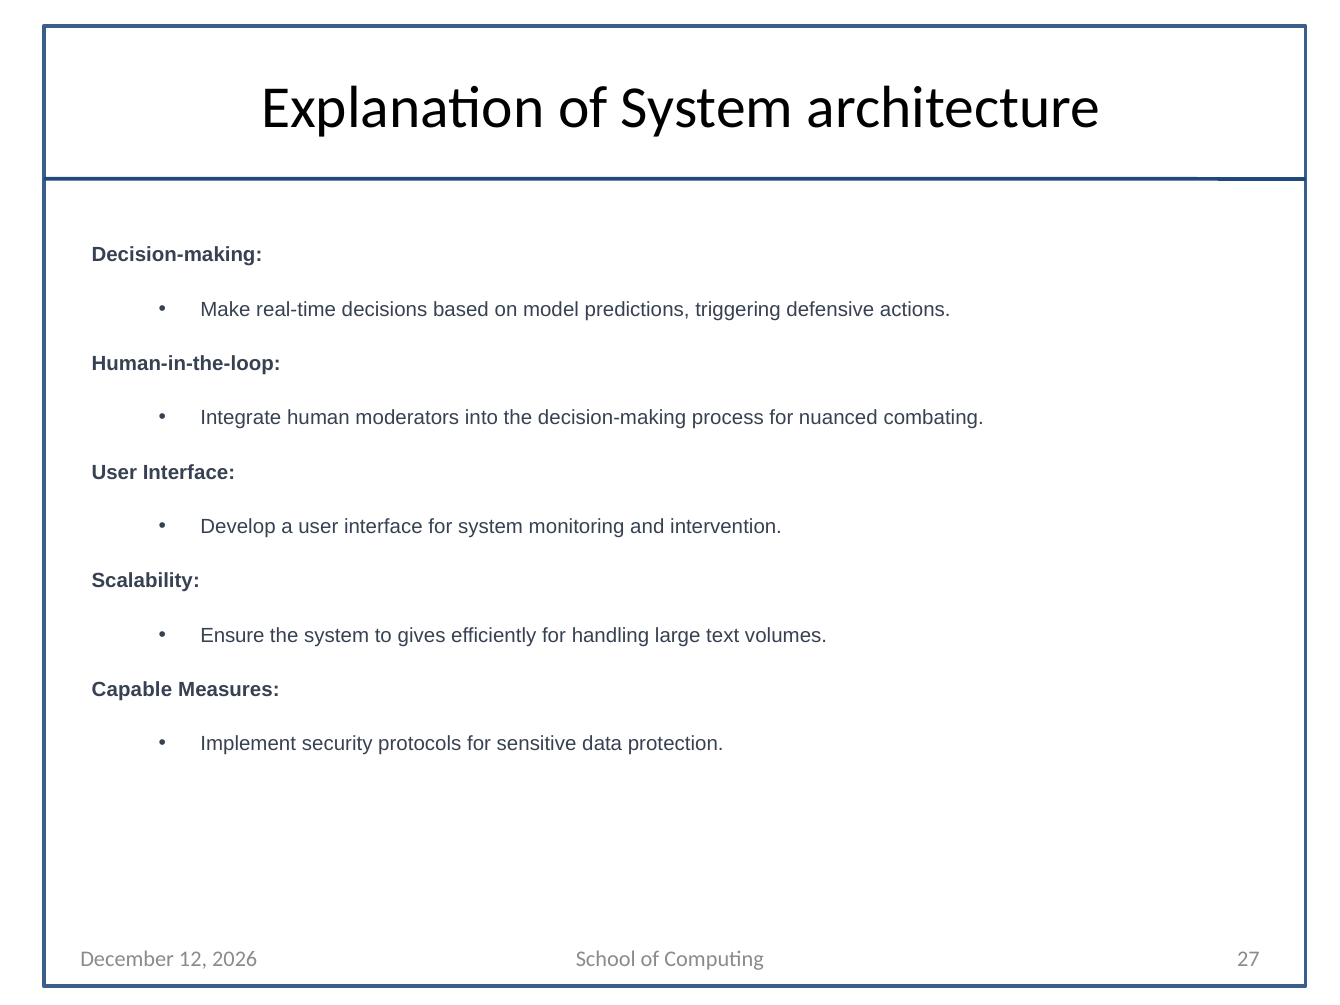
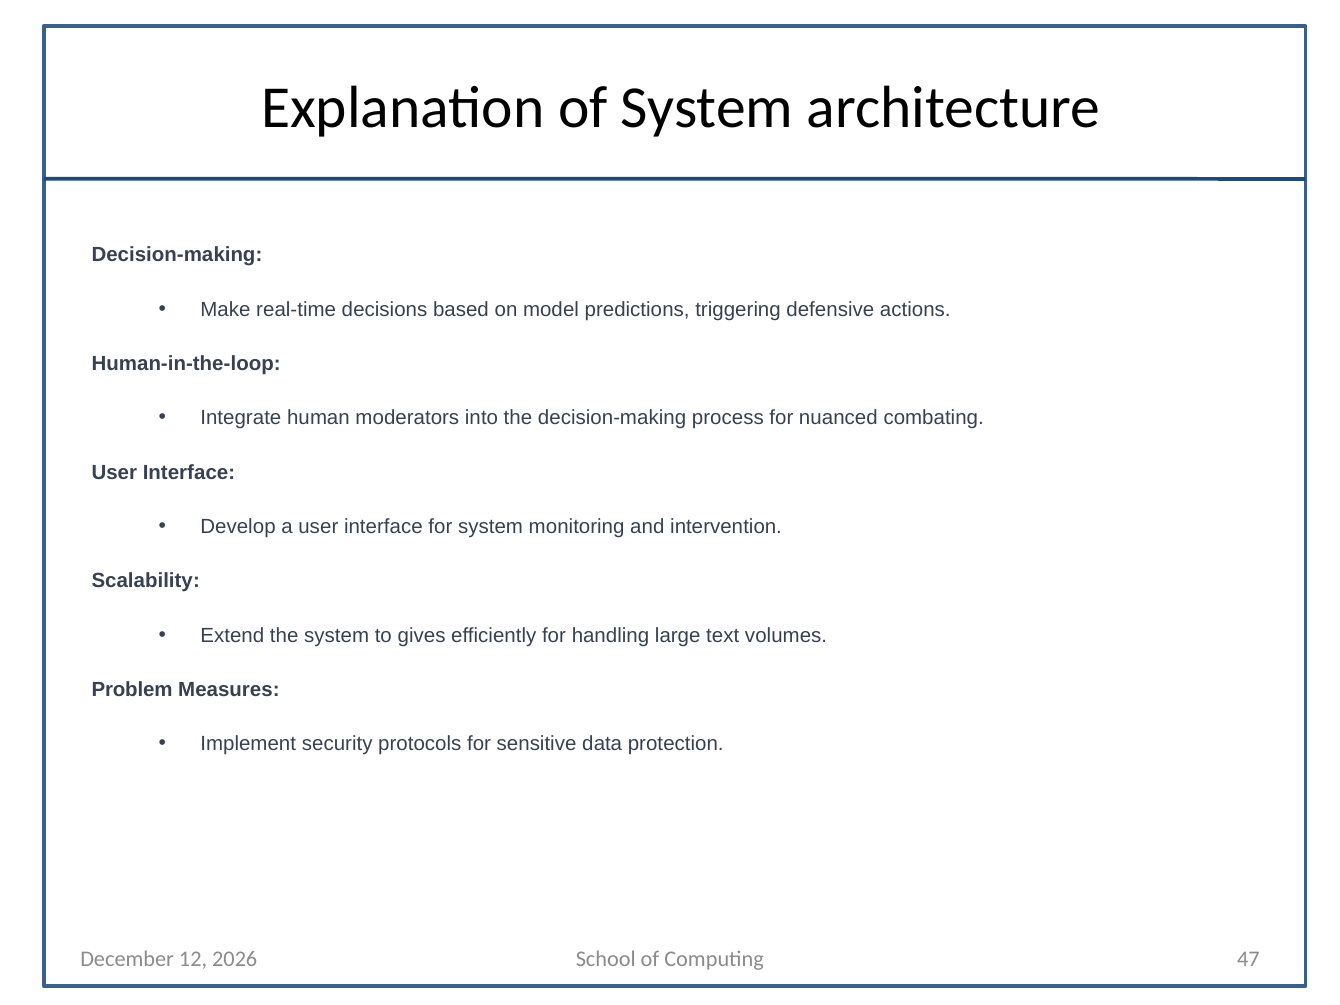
Ensure: Ensure -> Extend
Capable: Capable -> Problem
27: 27 -> 47
